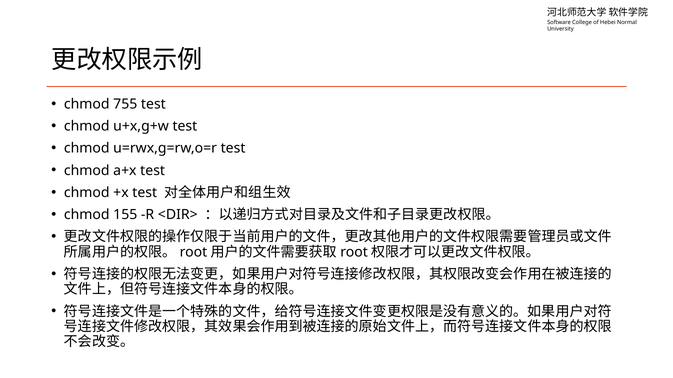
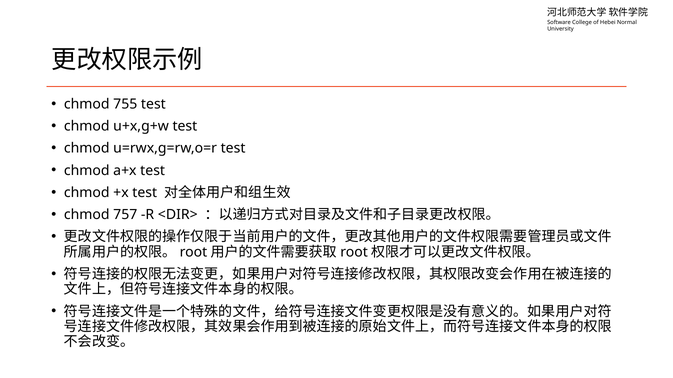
155: 155 -> 757
